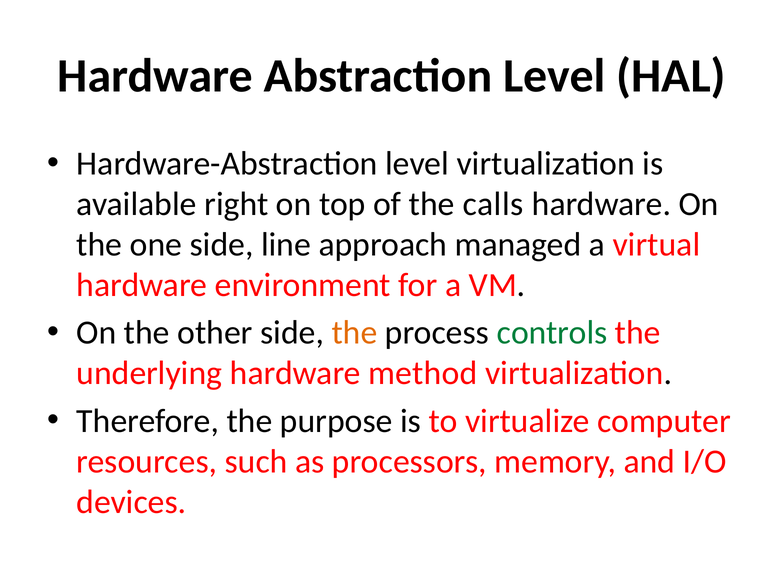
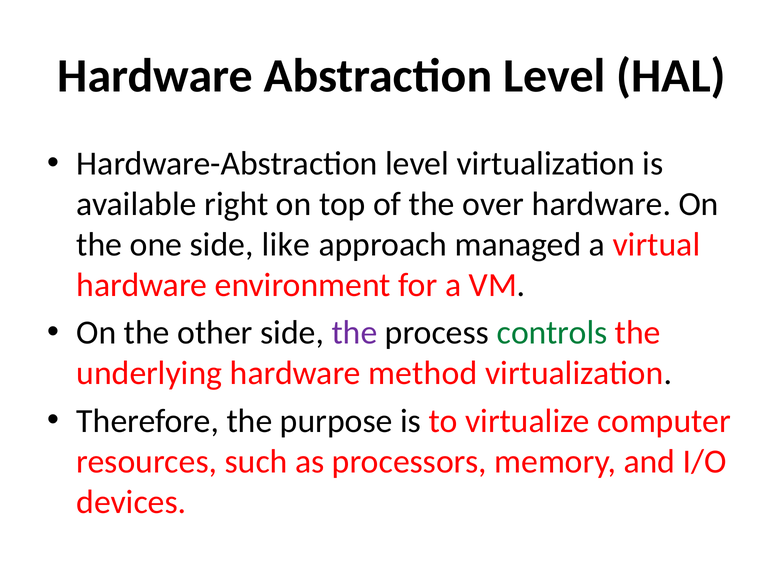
calls: calls -> over
line: line -> like
the at (355, 333) colour: orange -> purple
